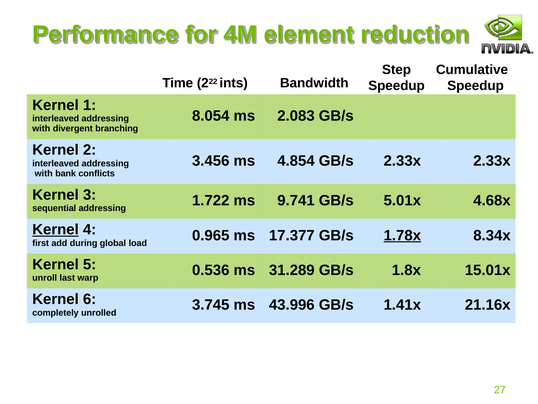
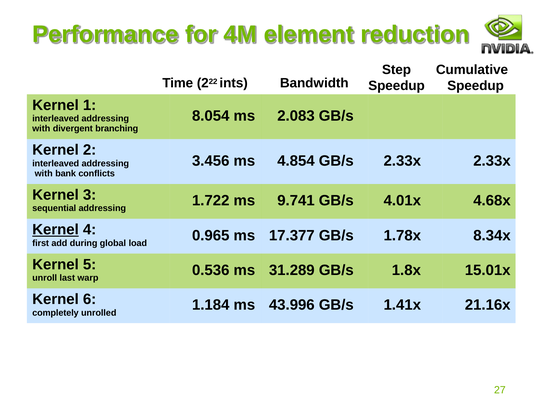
5.01x: 5.01x -> 4.01x
1.78x underline: present -> none
3.745: 3.745 -> 1.184
